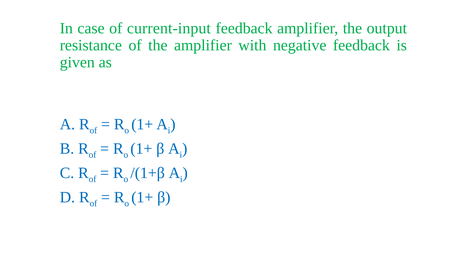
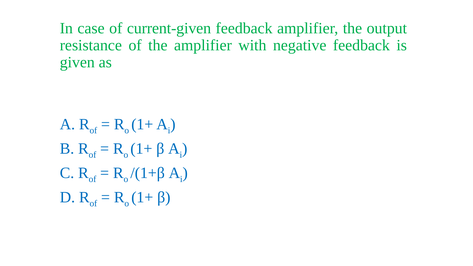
current-input: current-input -> current-given
